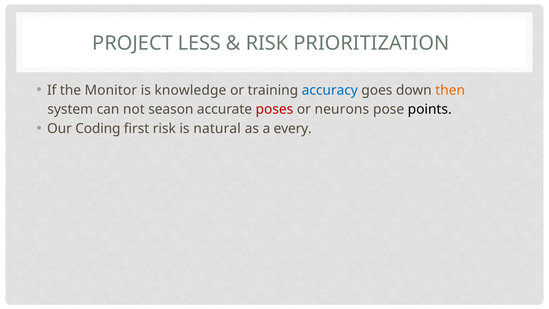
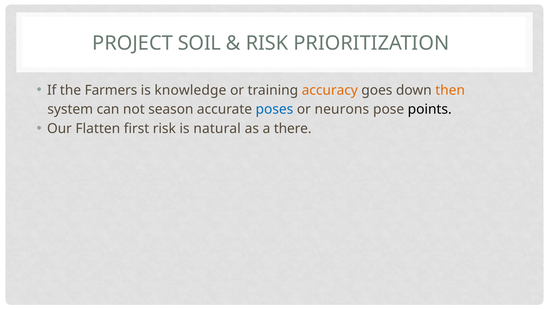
LESS: LESS -> SOIL
Monitor: Monitor -> Farmers
accuracy colour: blue -> orange
poses colour: red -> blue
Coding: Coding -> Flatten
every: every -> there
